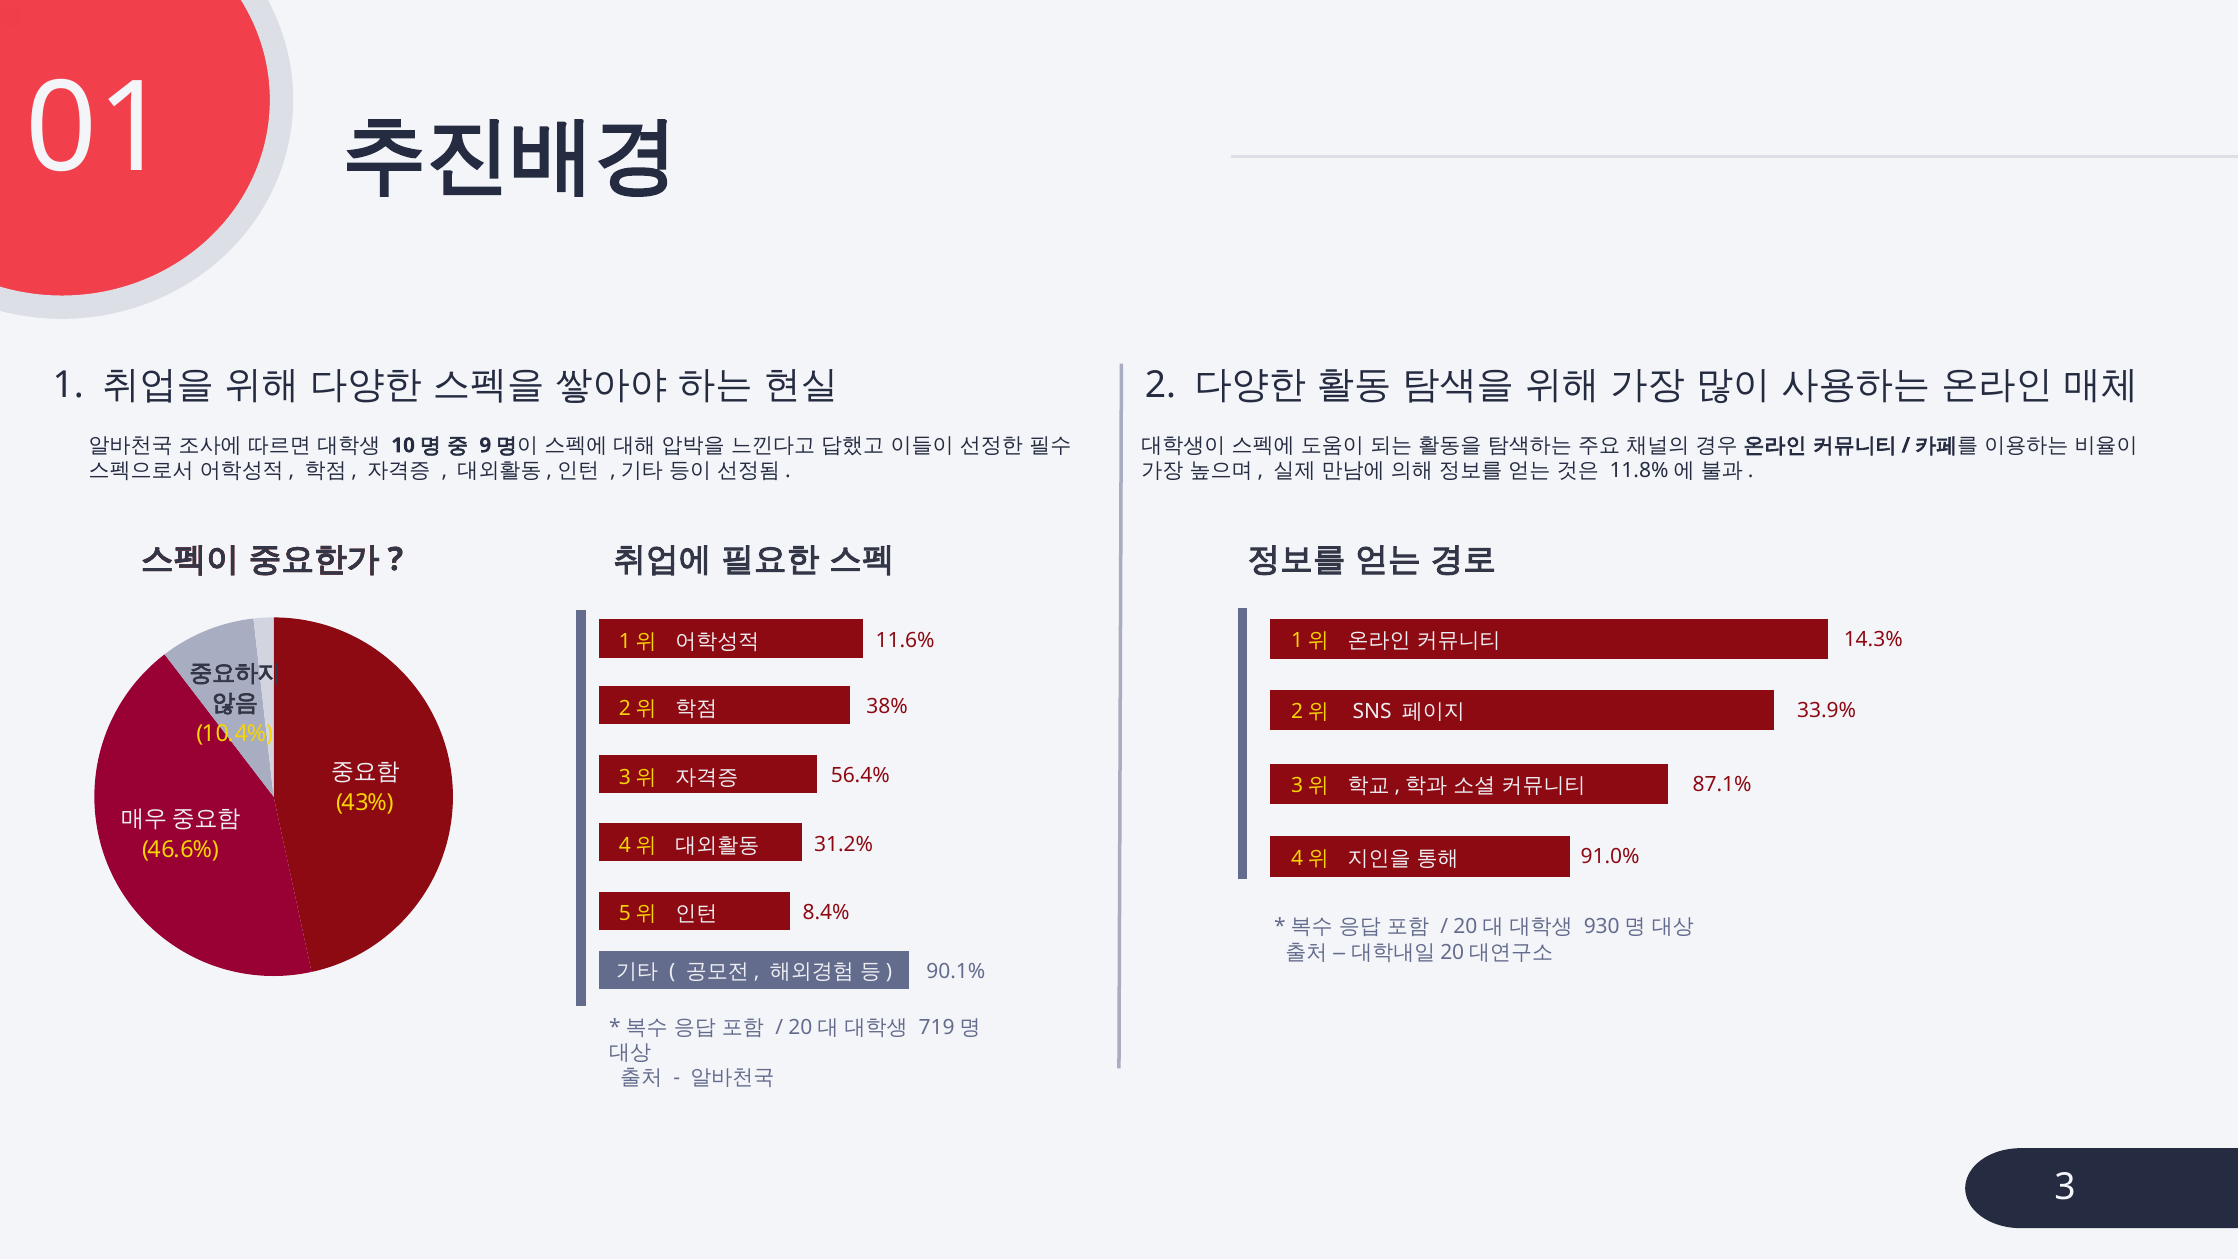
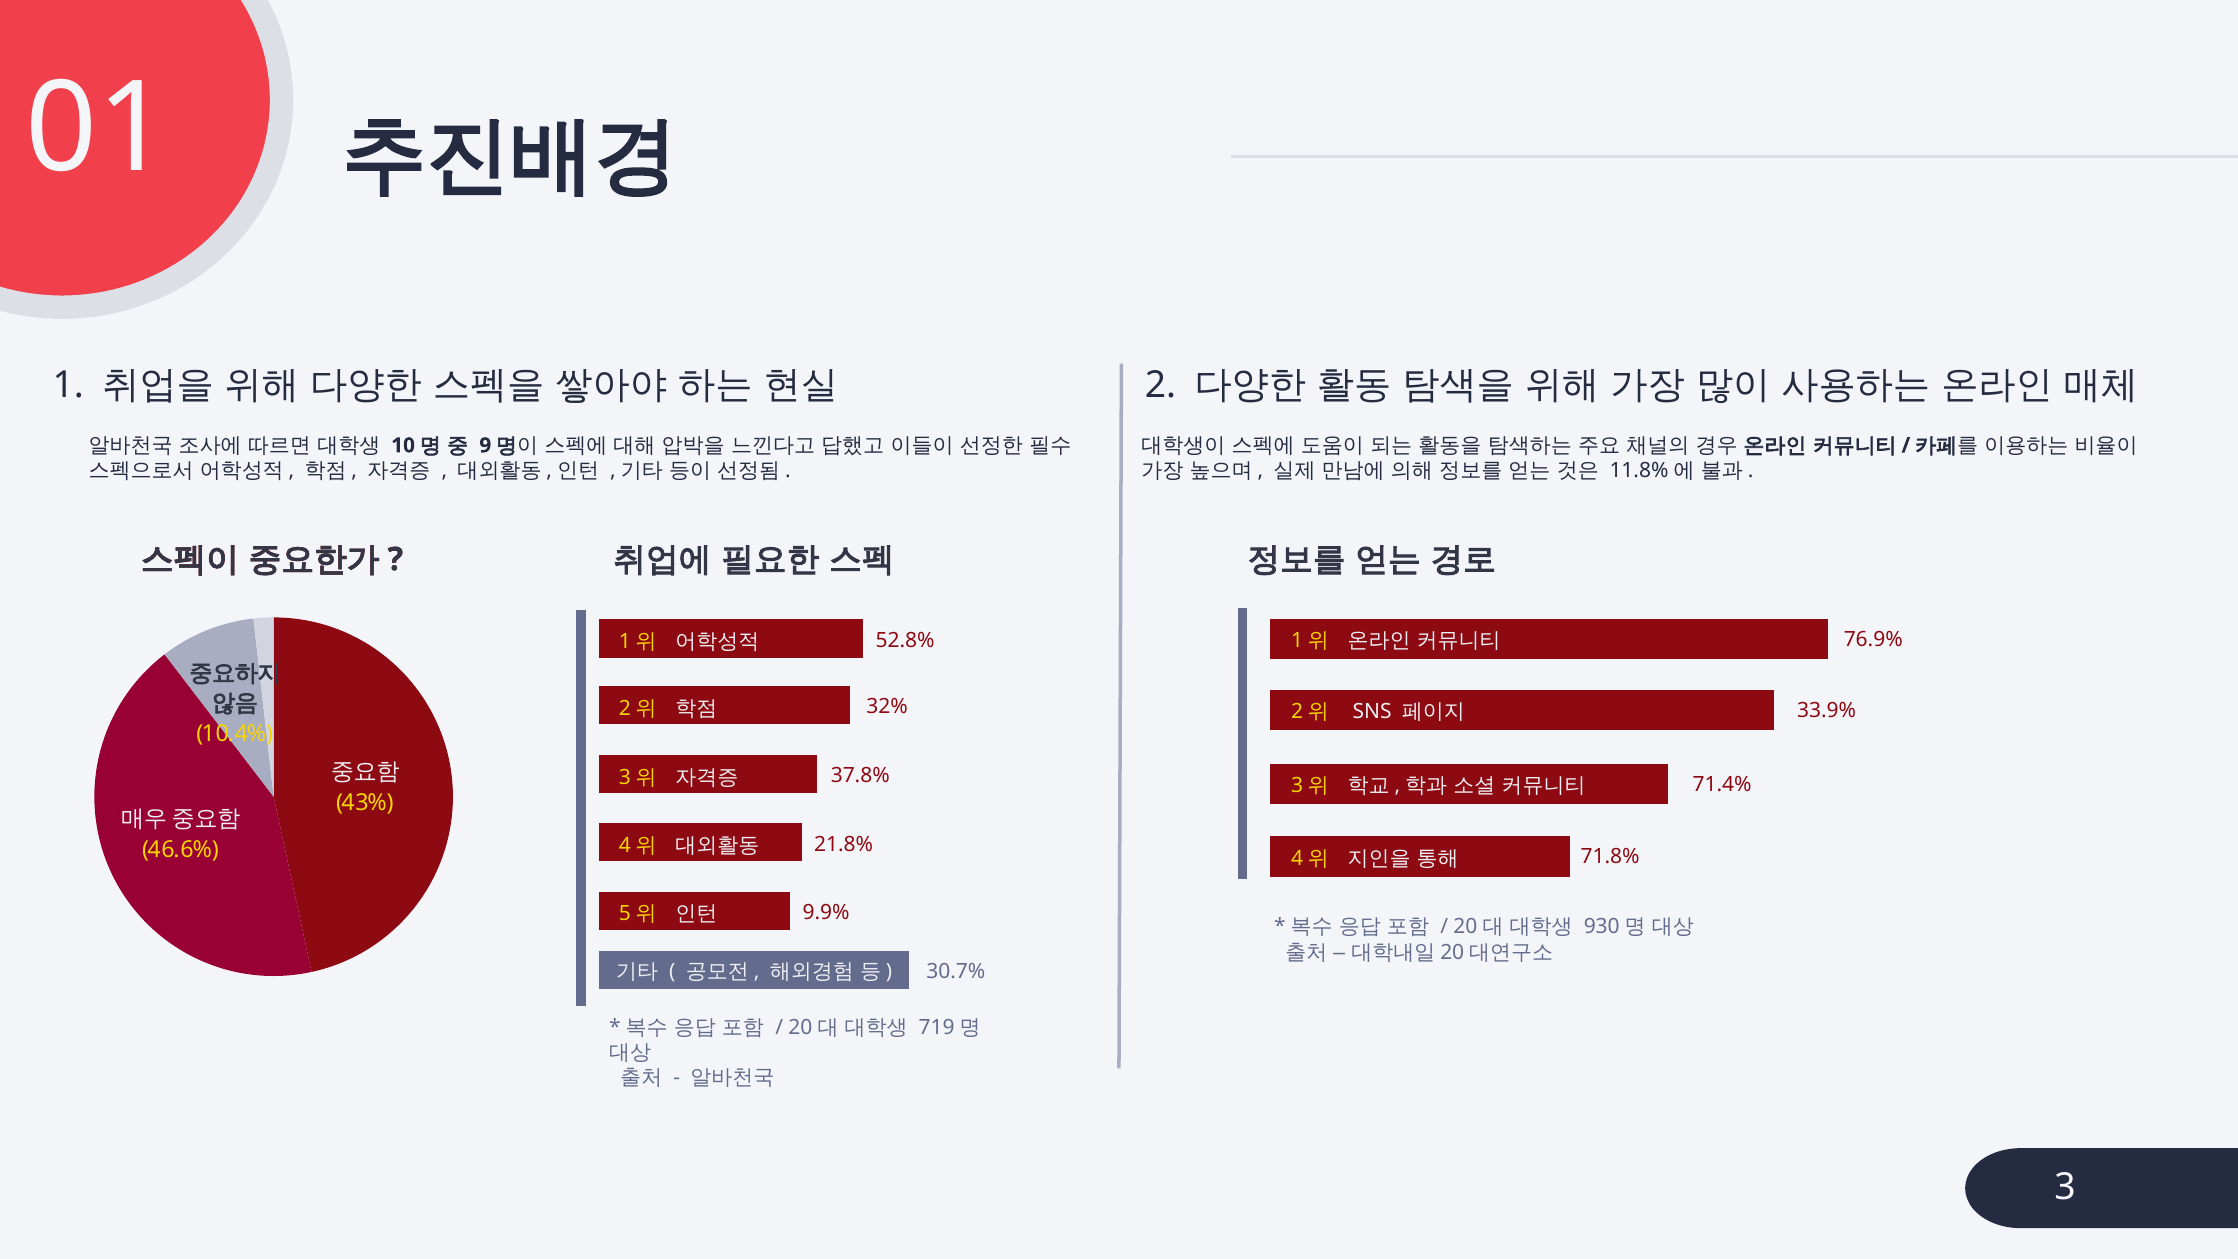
14.3%: 14.3% -> 76.9%
11.6%: 11.6% -> 52.8%
38%: 38% -> 32%
56.4%: 56.4% -> 37.8%
87.1%: 87.1% -> 71.4%
31.2%: 31.2% -> 21.8%
91.0%: 91.0% -> 71.8%
8.4%: 8.4% -> 9.9%
90.1%: 90.1% -> 30.7%
